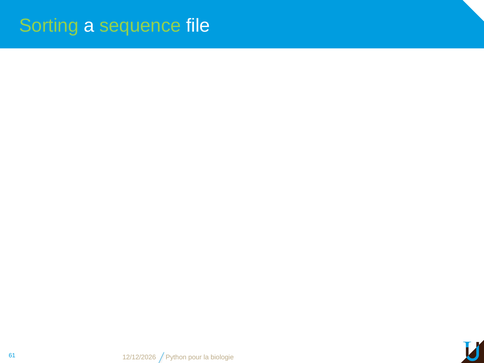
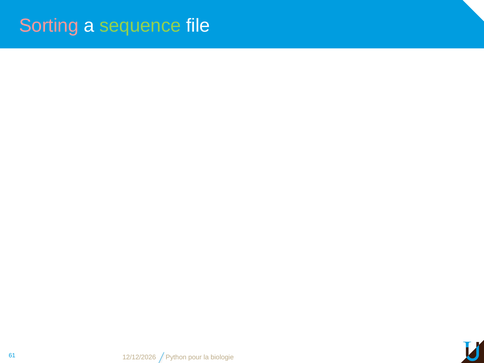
Sorting colour: light green -> pink
